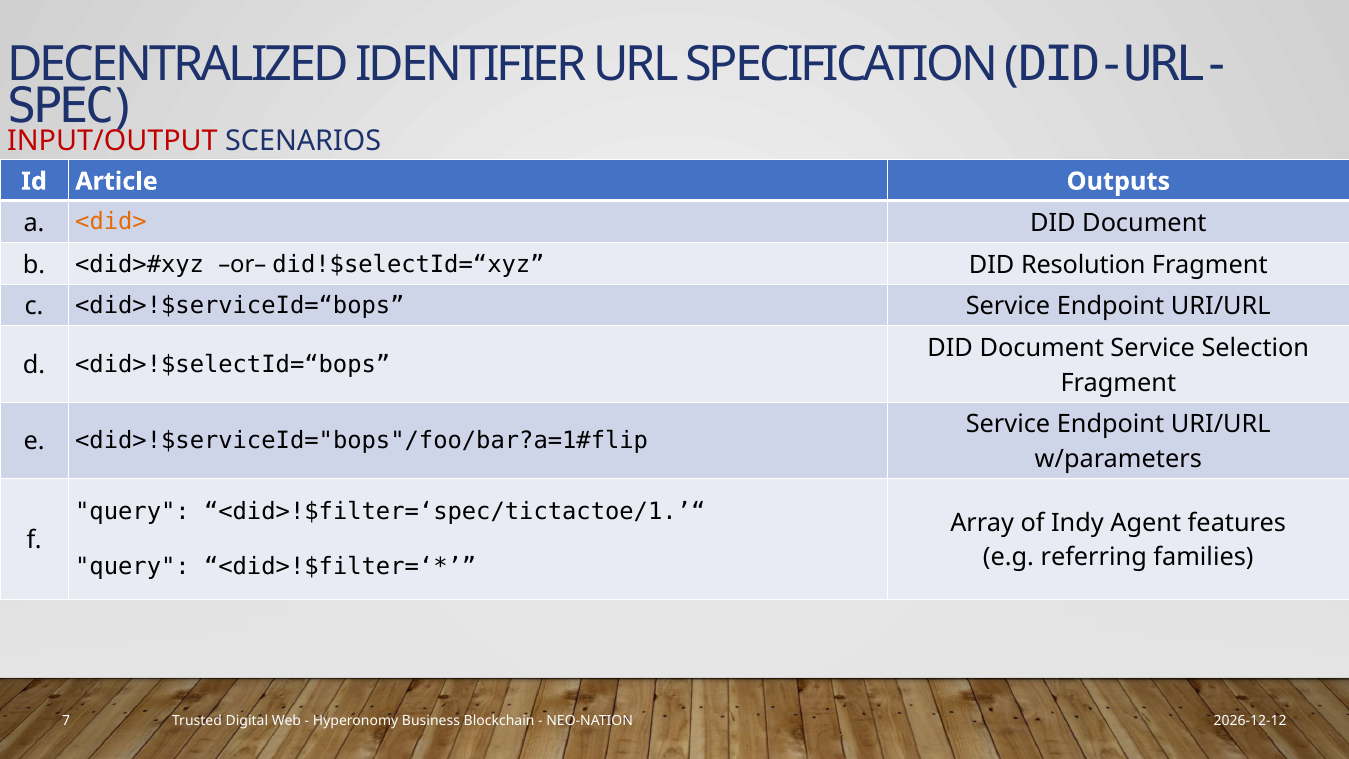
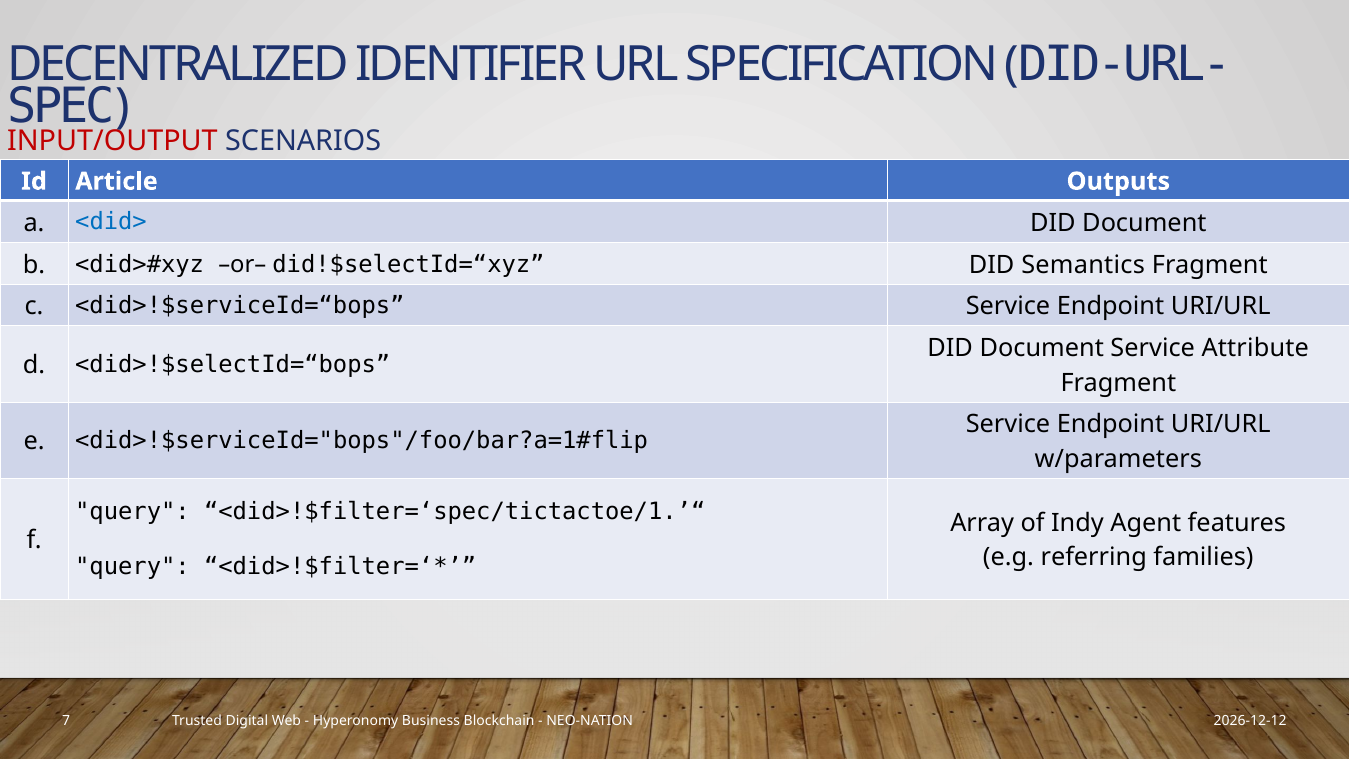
<did> colour: orange -> blue
Resolution: Resolution -> Semantics
Selection: Selection -> Attribute
